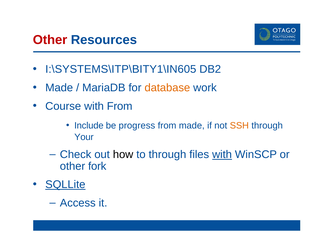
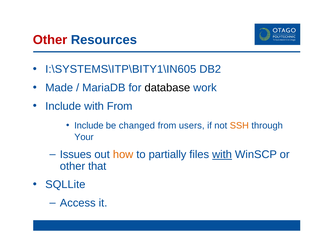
database colour: orange -> black
Course at (63, 106): Course -> Include
progress: progress -> changed
from made: made -> users
Check: Check -> Issues
how colour: black -> orange
to through: through -> partially
fork: fork -> that
SQLLite underline: present -> none
